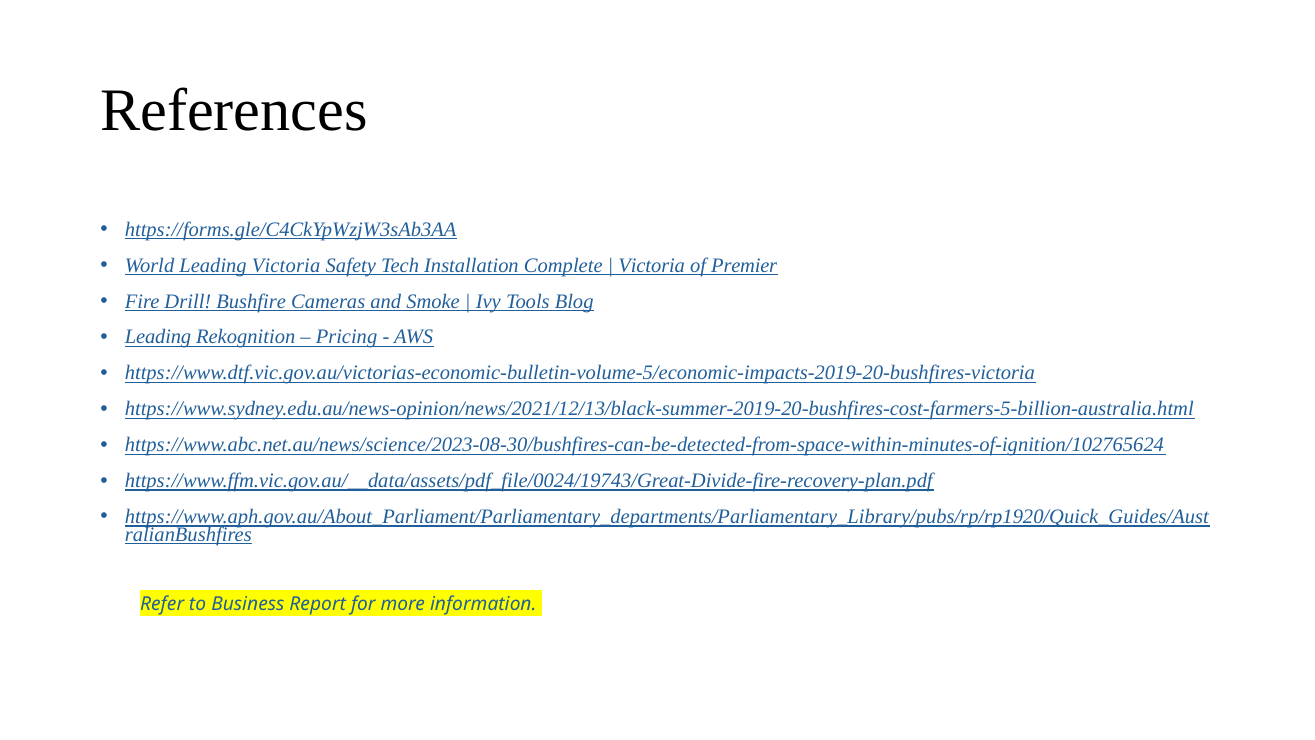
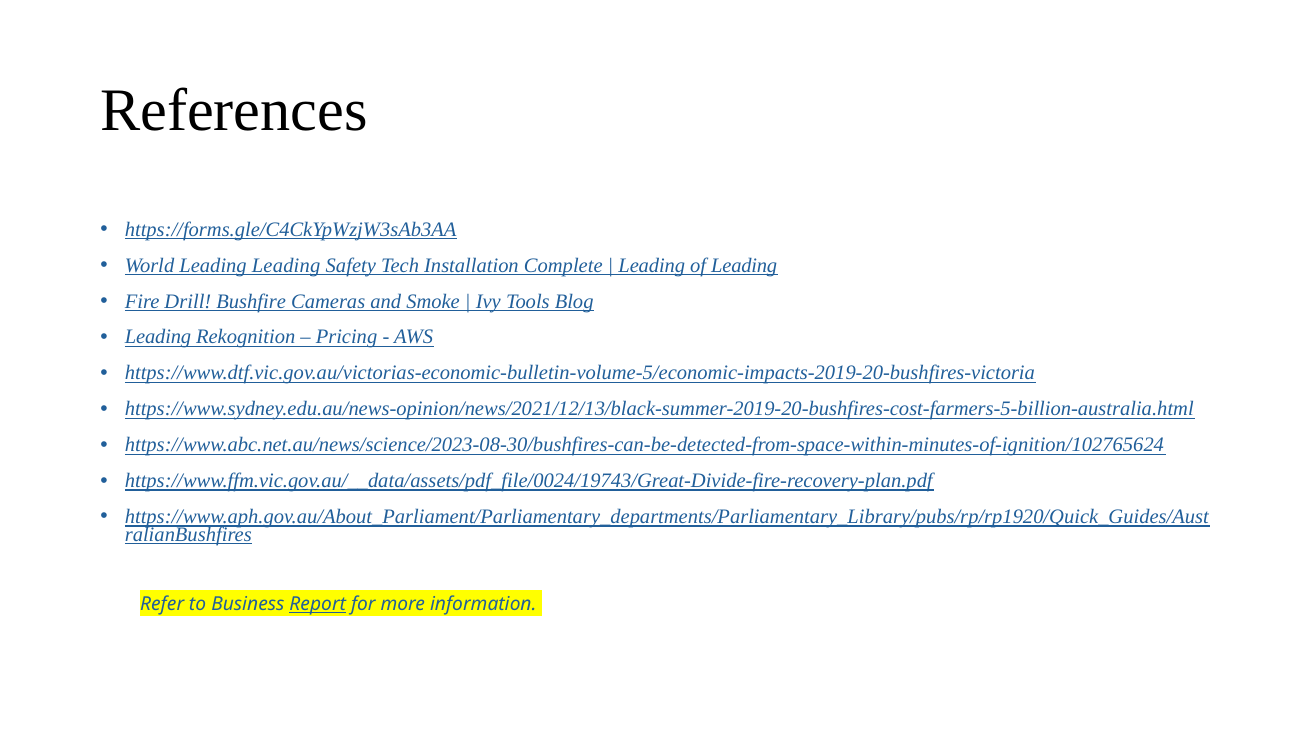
Leading Victoria: Victoria -> Leading
Victoria at (652, 265): Victoria -> Leading
of Premier: Premier -> Leading
Report underline: none -> present
